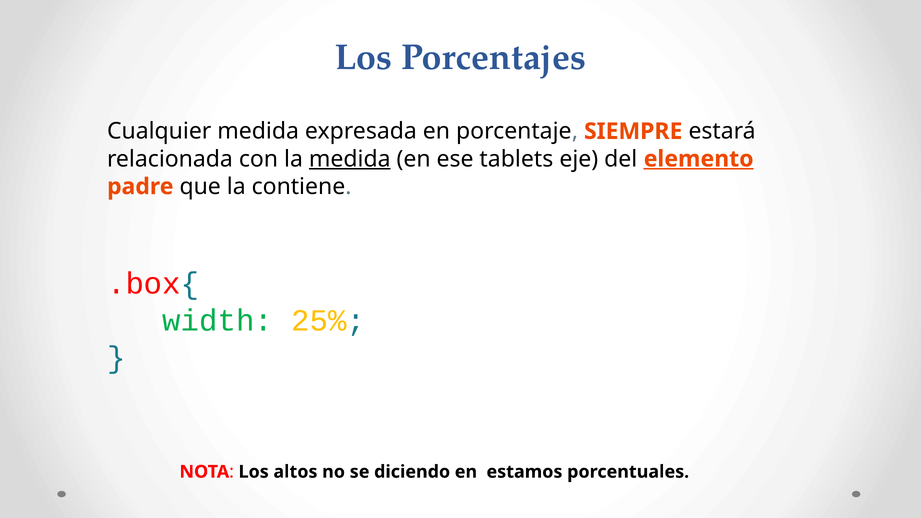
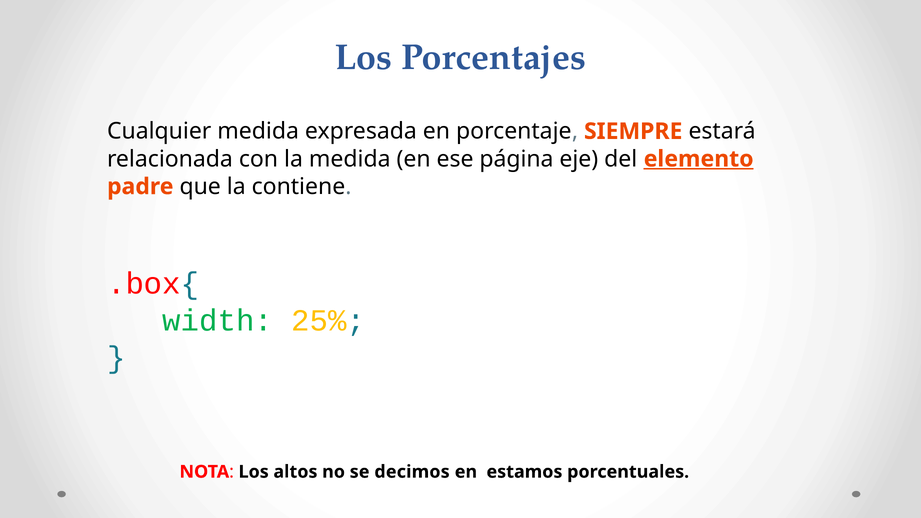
medida at (350, 159) underline: present -> none
tablets: tablets -> página
diciendo: diciendo -> decimos
